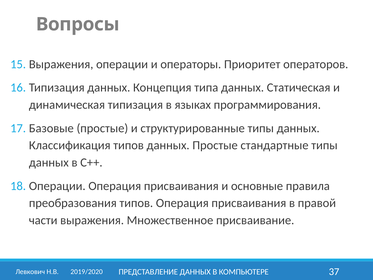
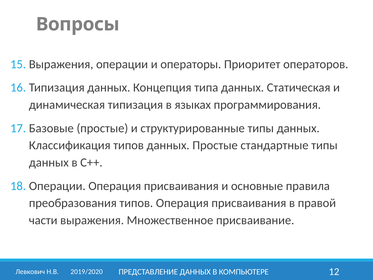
37: 37 -> 12
